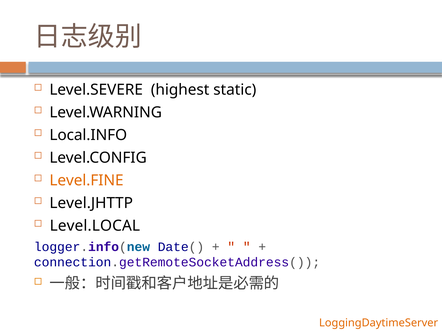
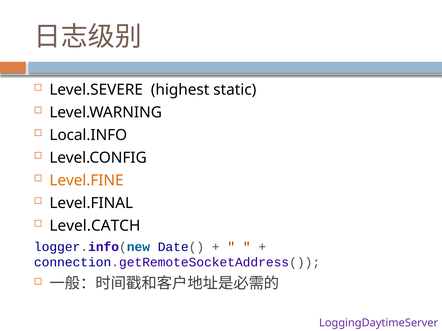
Level.JHTTP: Level.JHTTP -> Level.FINAL
Level.LOCAL: Level.LOCAL -> Level.CATCH
LoggingDaytimeServer colour: orange -> purple
